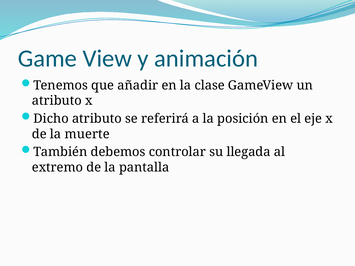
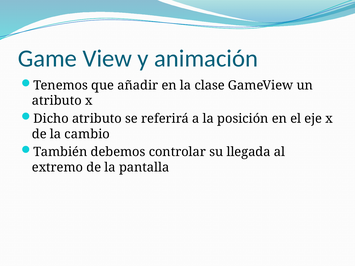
muerte: muerte -> cambio
